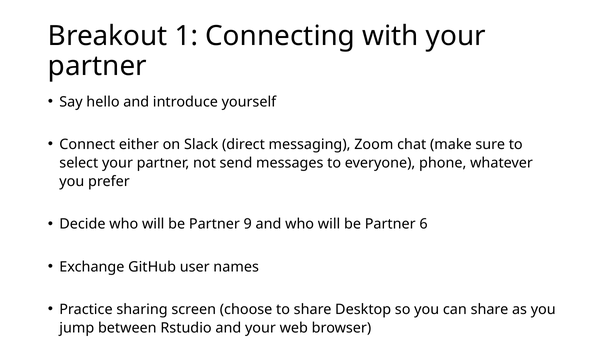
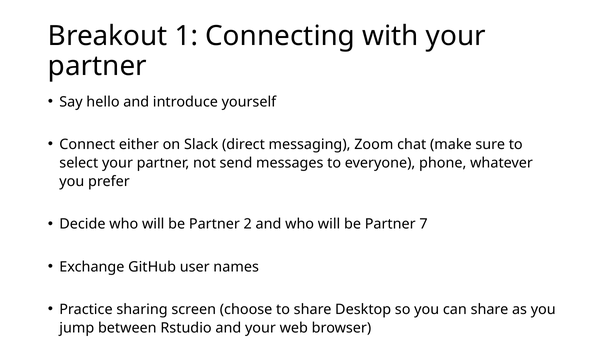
9: 9 -> 2
6: 6 -> 7
